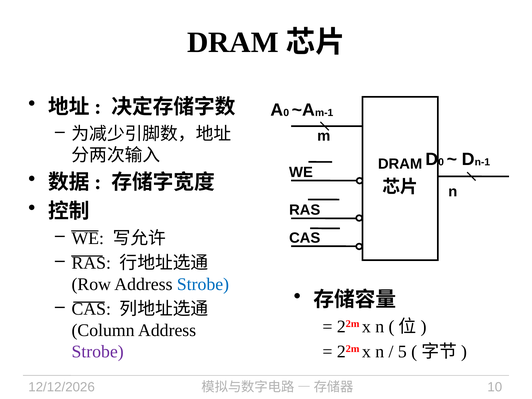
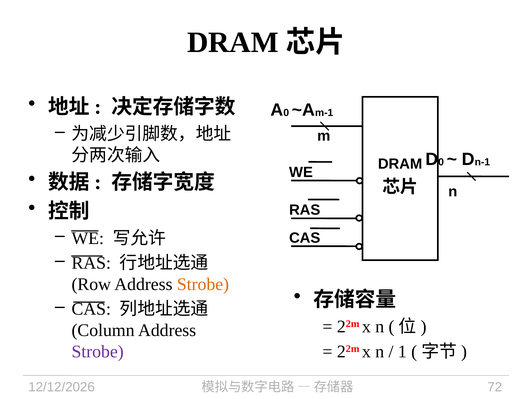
Strobe at (203, 284) colour: blue -> orange
5: 5 -> 1
10: 10 -> 72
